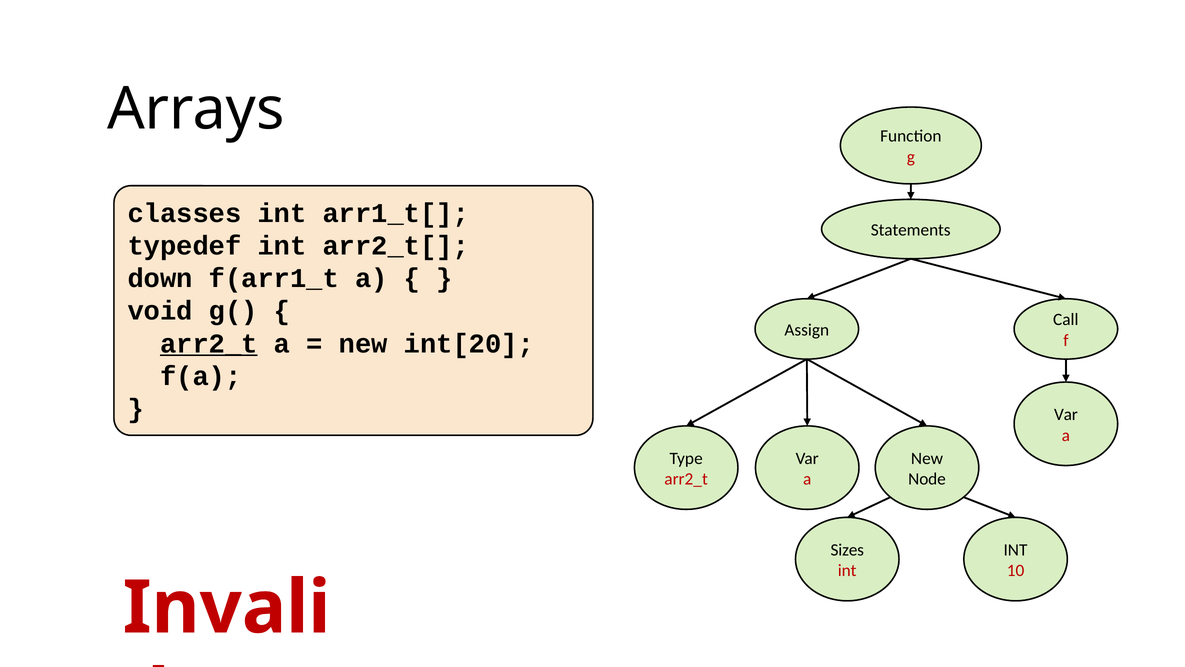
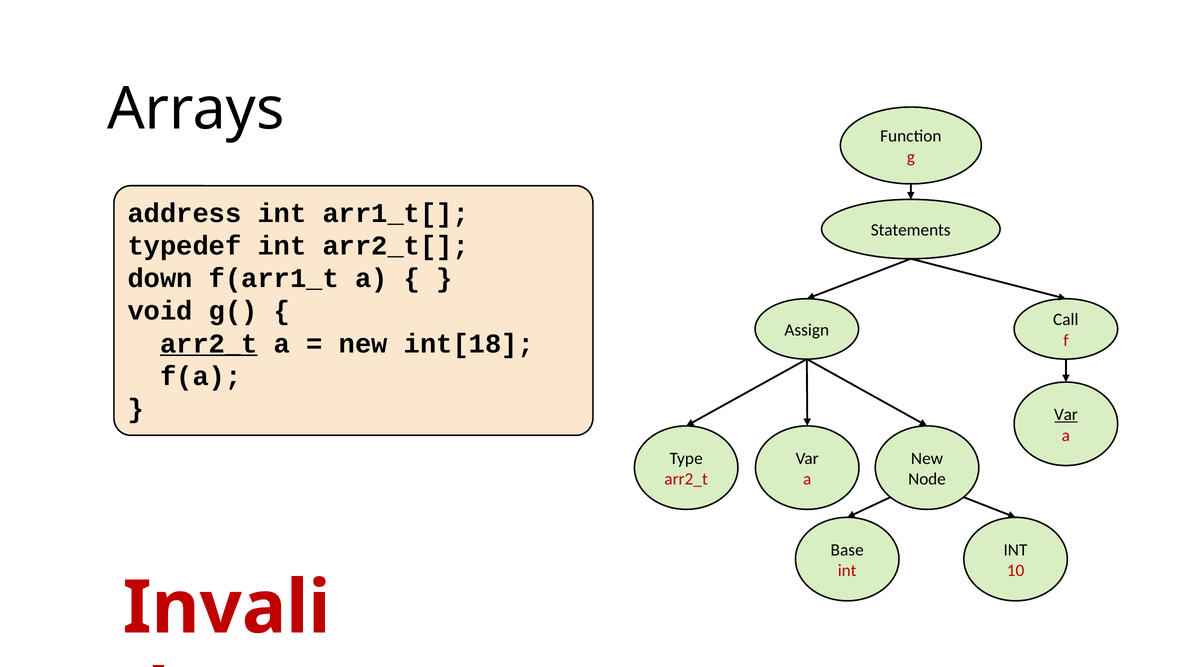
classes: classes -> address
int[20: int[20 -> int[18
Var at (1066, 414) underline: none -> present
Sizes: Sizes -> Base
